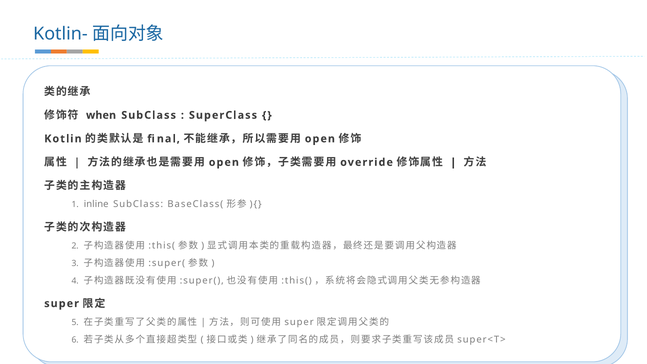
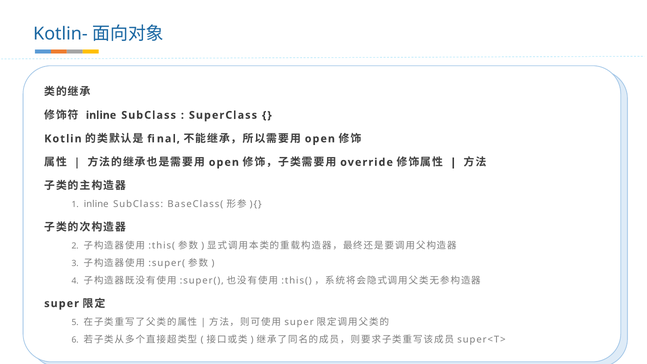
when at (101, 115): when -> inline
